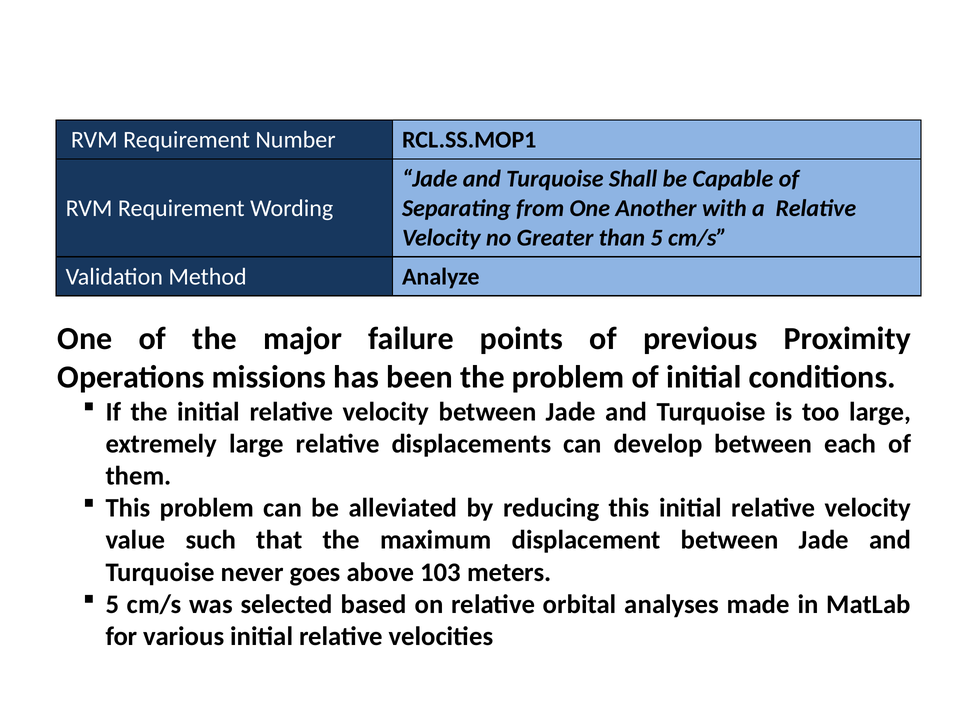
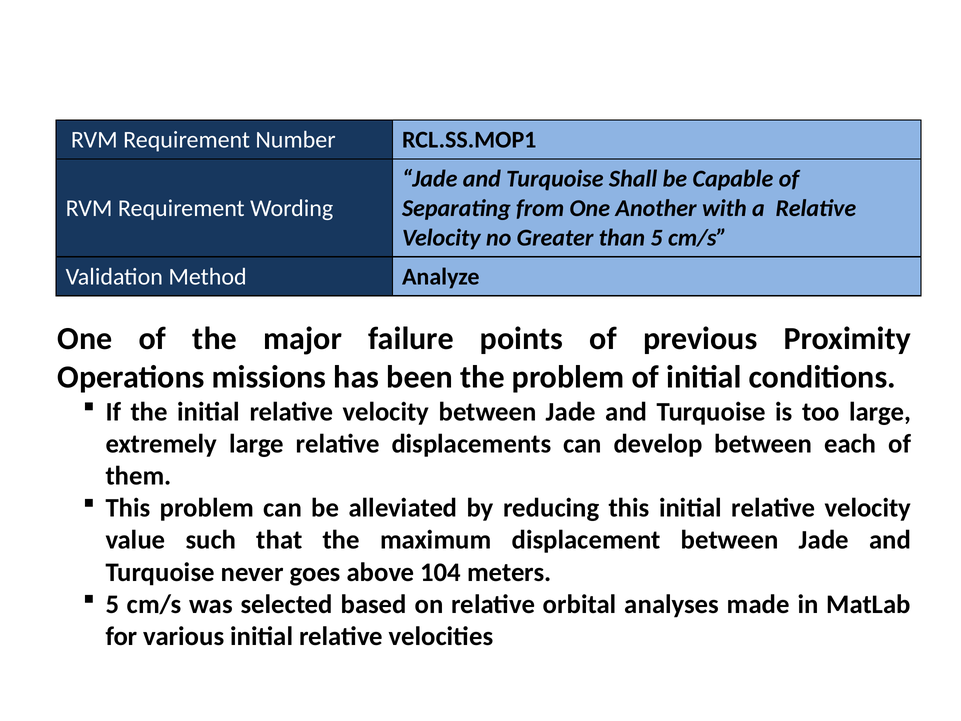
103: 103 -> 104
